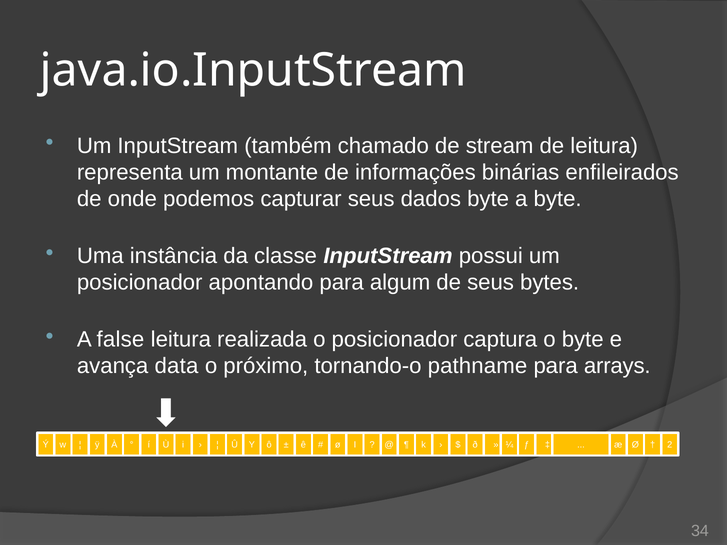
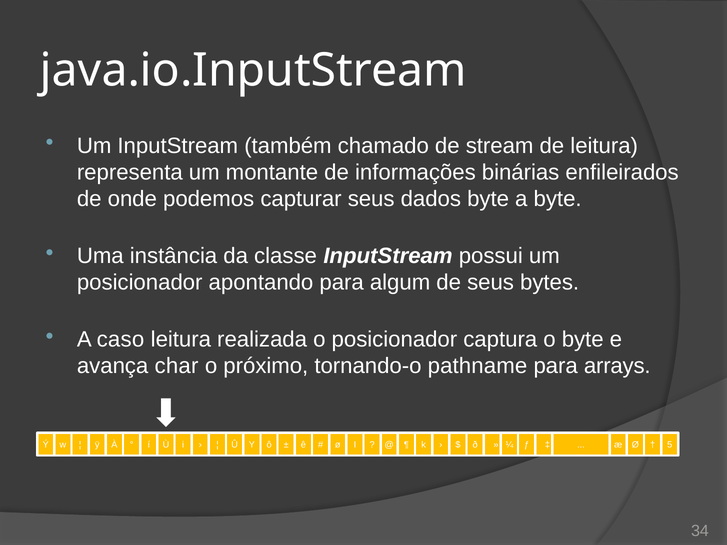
false: false -> caso
data: data -> char
2: 2 -> 5
